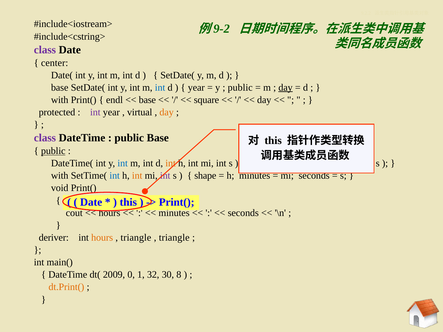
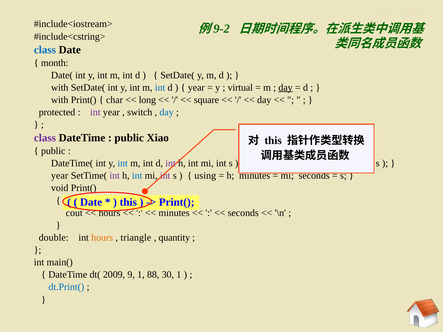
class at (45, 50) colour: purple -> blue
center: center -> month
base at (60, 88): base -> with
public at (240, 88): public -> virtual
endl: endl -> char
base at (147, 100): base -> long
virtual: virtual -> switch
day at (167, 112) colour: orange -> blue
public Base: Base -> Xiao
public at (53, 151) underline: present -> none
int at (171, 163) colour: orange -> purple
with at (60, 176): with -> year
int at (115, 176) colour: blue -> purple
int at (137, 176) colour: orange -> blue
shape: shape -> using
deriver: deriver -> double
triangle at (174, 238): triangle -> quantity
0: 0 -> 9
32: 32 -> 88
30 8: 8 -> 1
dt.Print( colour: orange -> blue
